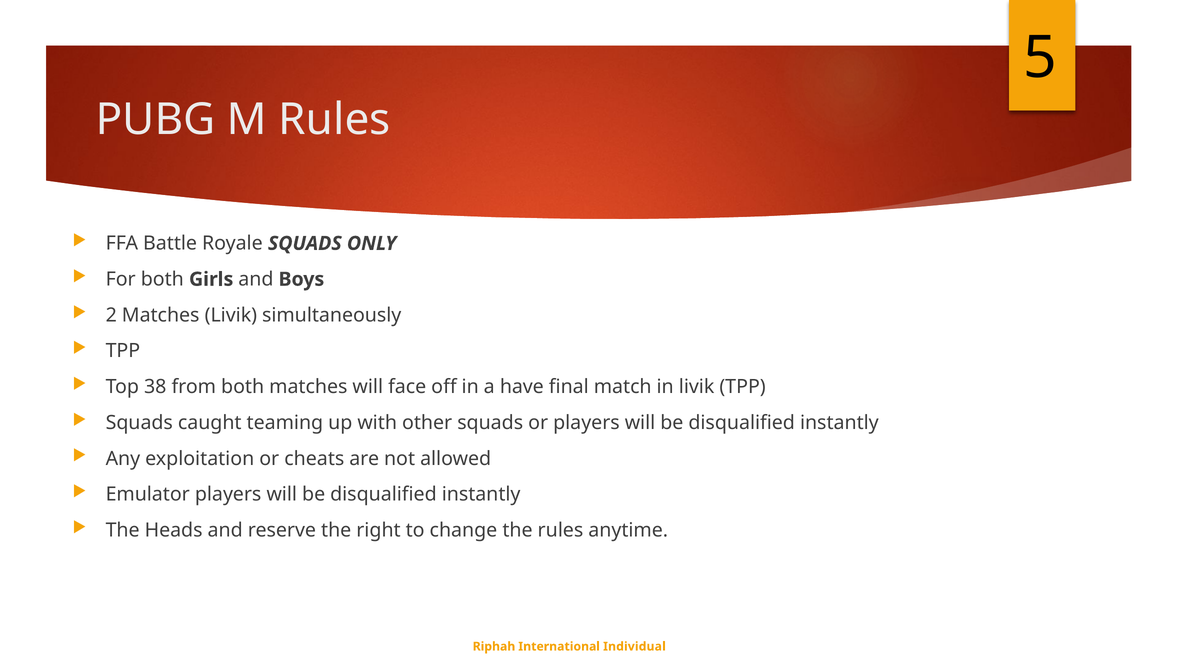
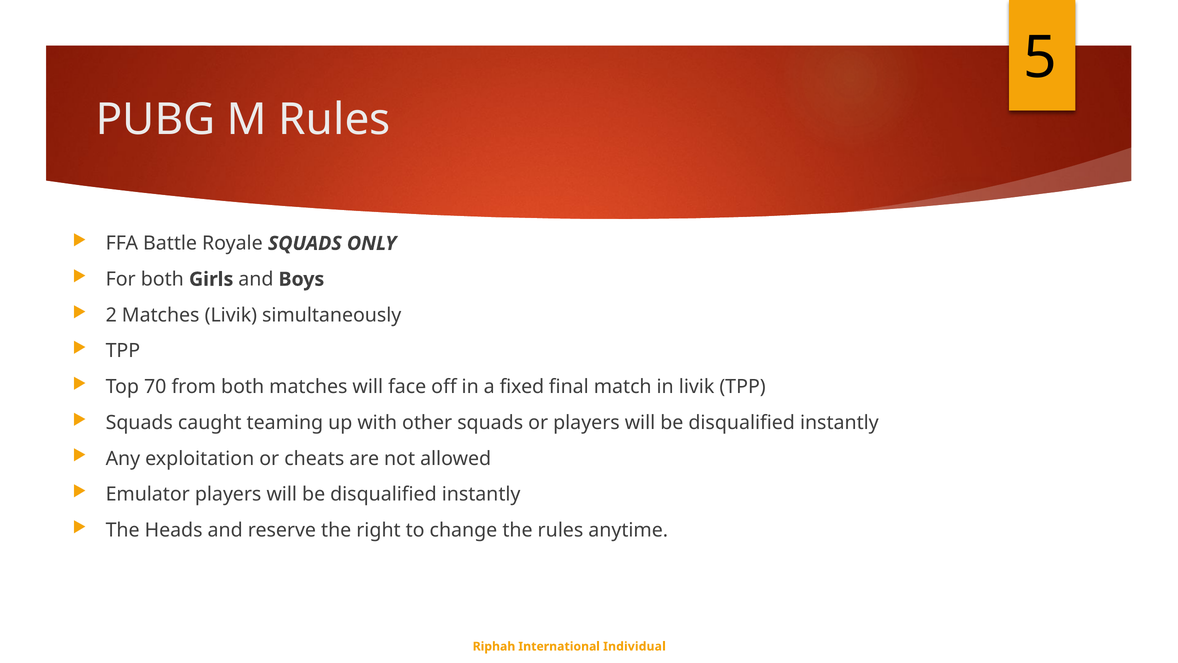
38: 38 -> 70
have: have -> fixed
